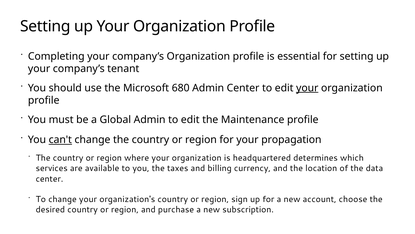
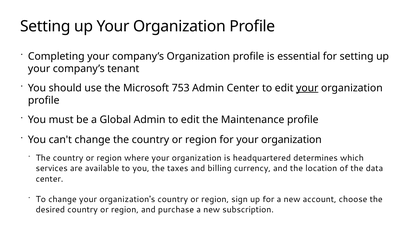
680: 680 -> 753
can't underline: present -> none
for your propagation: propagation -> organization
